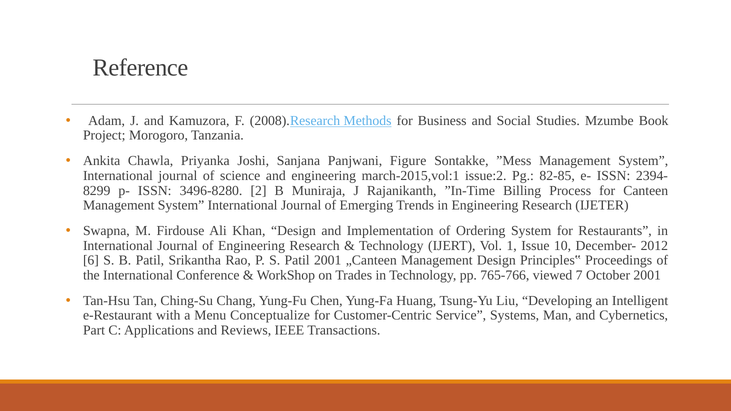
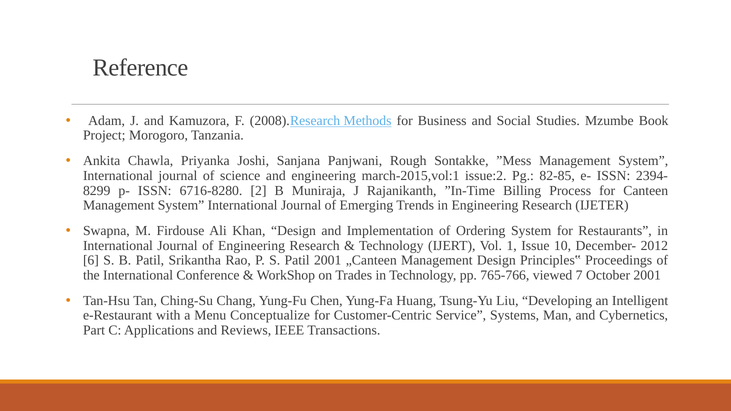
Figure: Figure -> Rough
3496-8280: 3496-8280 -> 6716-8280
